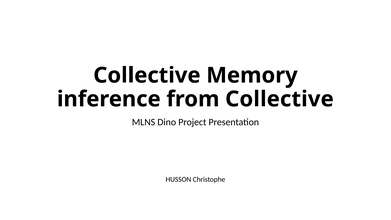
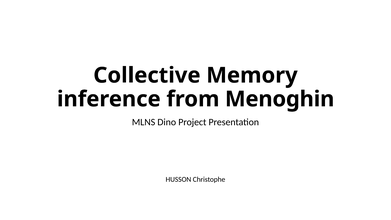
from Collective: Collective -> Menoghin
